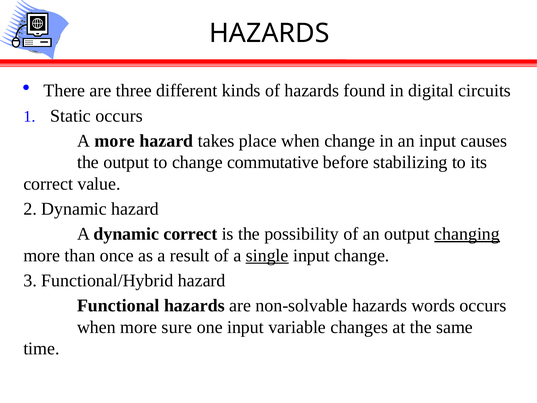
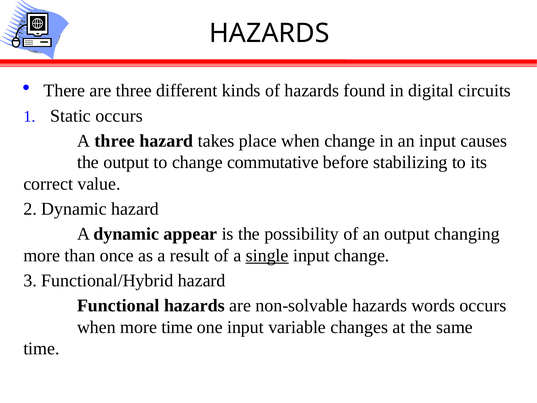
A more: more -> three
dynamic correct: correct -> appear
changing underline: present -> none
more sure: sure -> time
